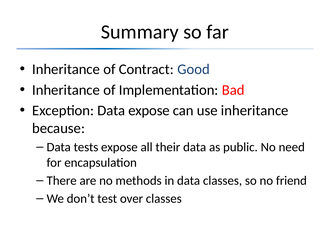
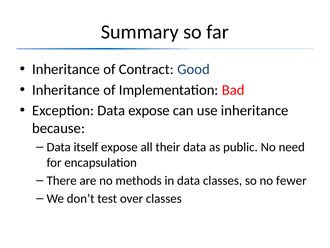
tests: tests -> itself
friend: friend -> fewer
